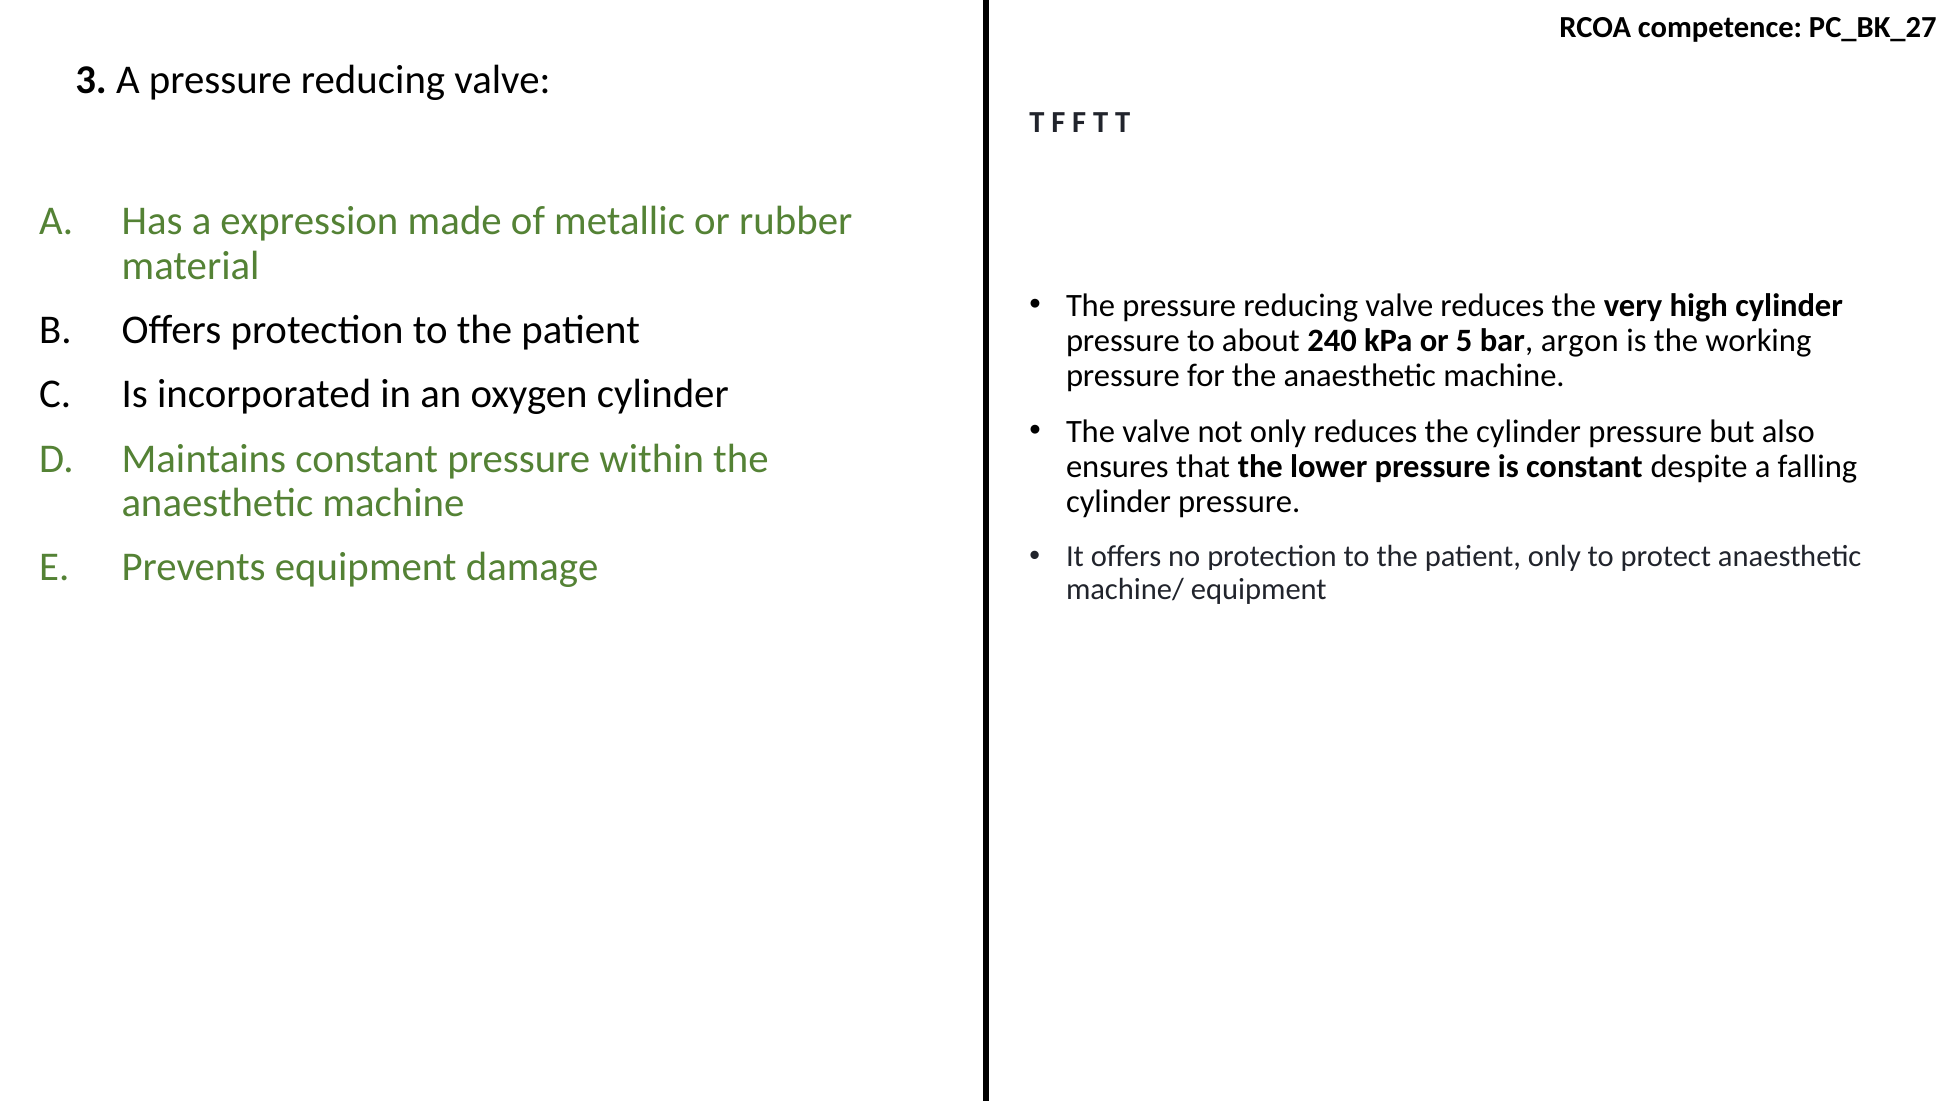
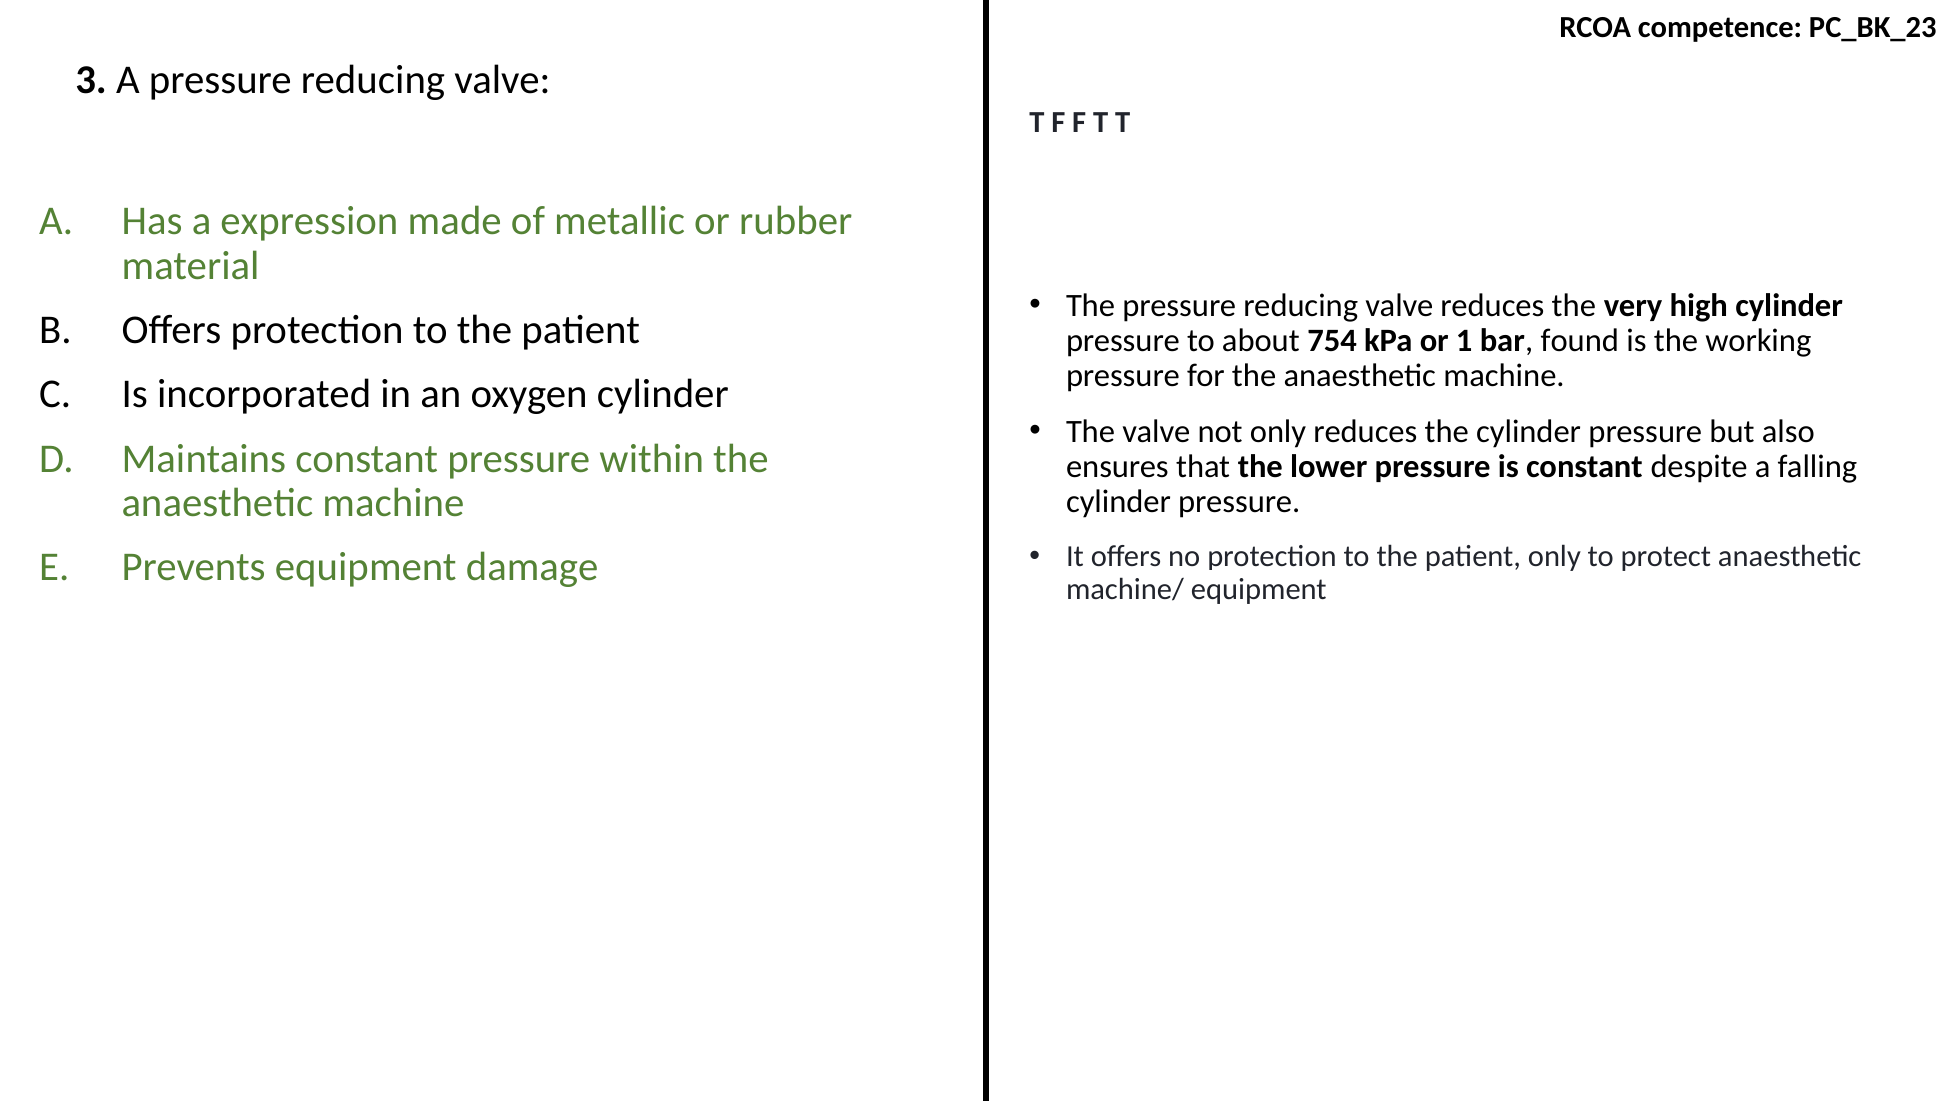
PC_BK_27: PC_BK_27 -> PC_BK_23
240: 240 -> 754
5: 5 -> 1
argon: argon -> found
